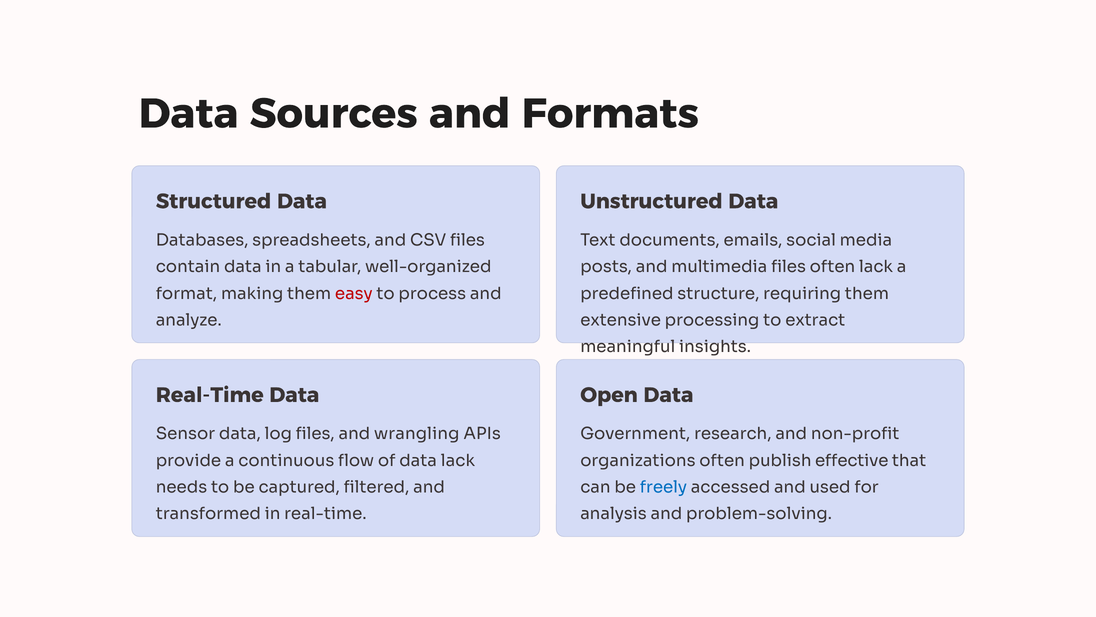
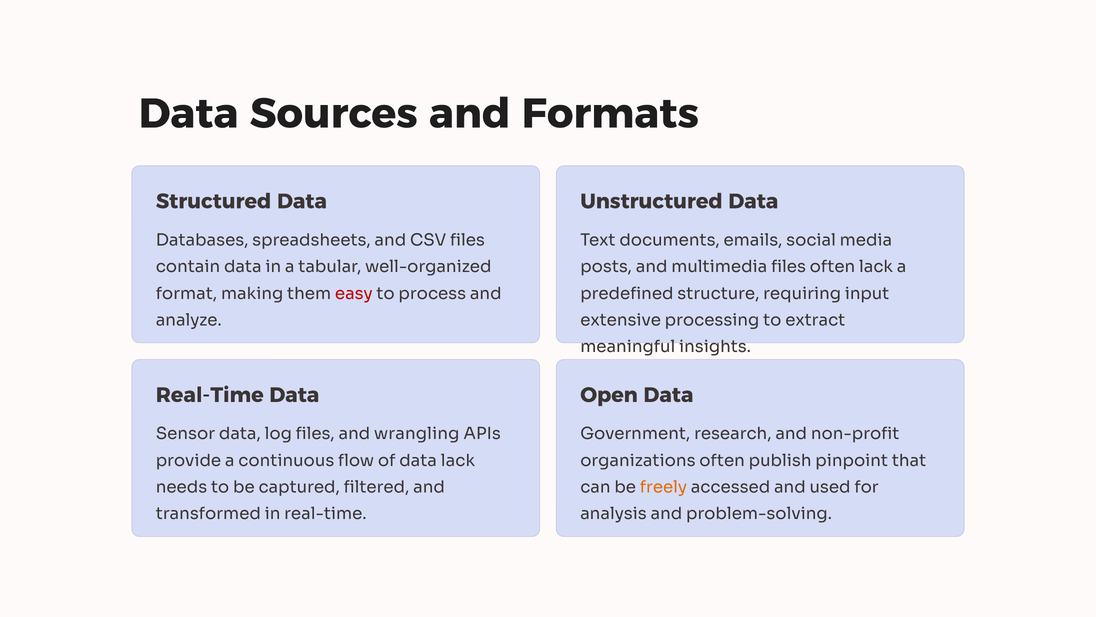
requiring them: them -> input
effective: effective -> pinpoint
freely colour: blue -> orange
